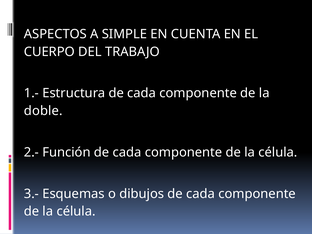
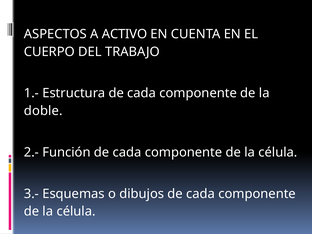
SIMPLE: SIMPLE -> ACTIVO
